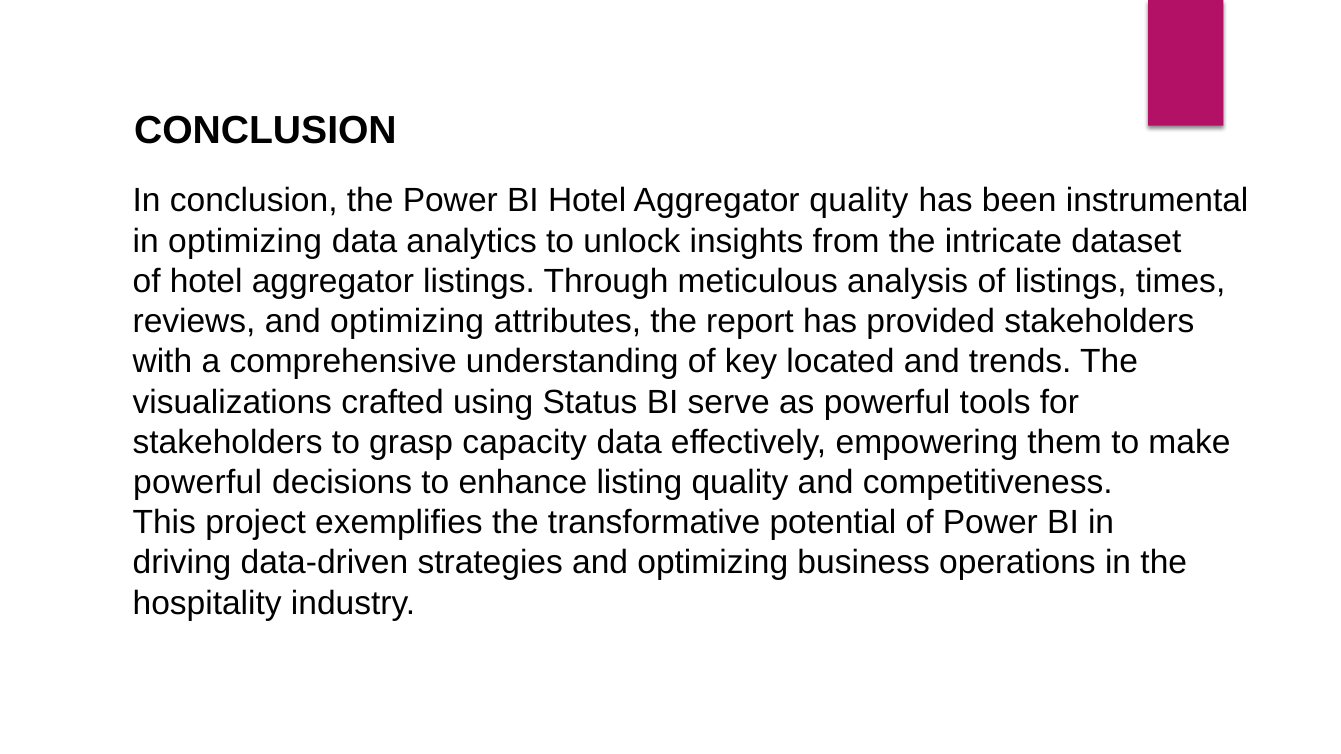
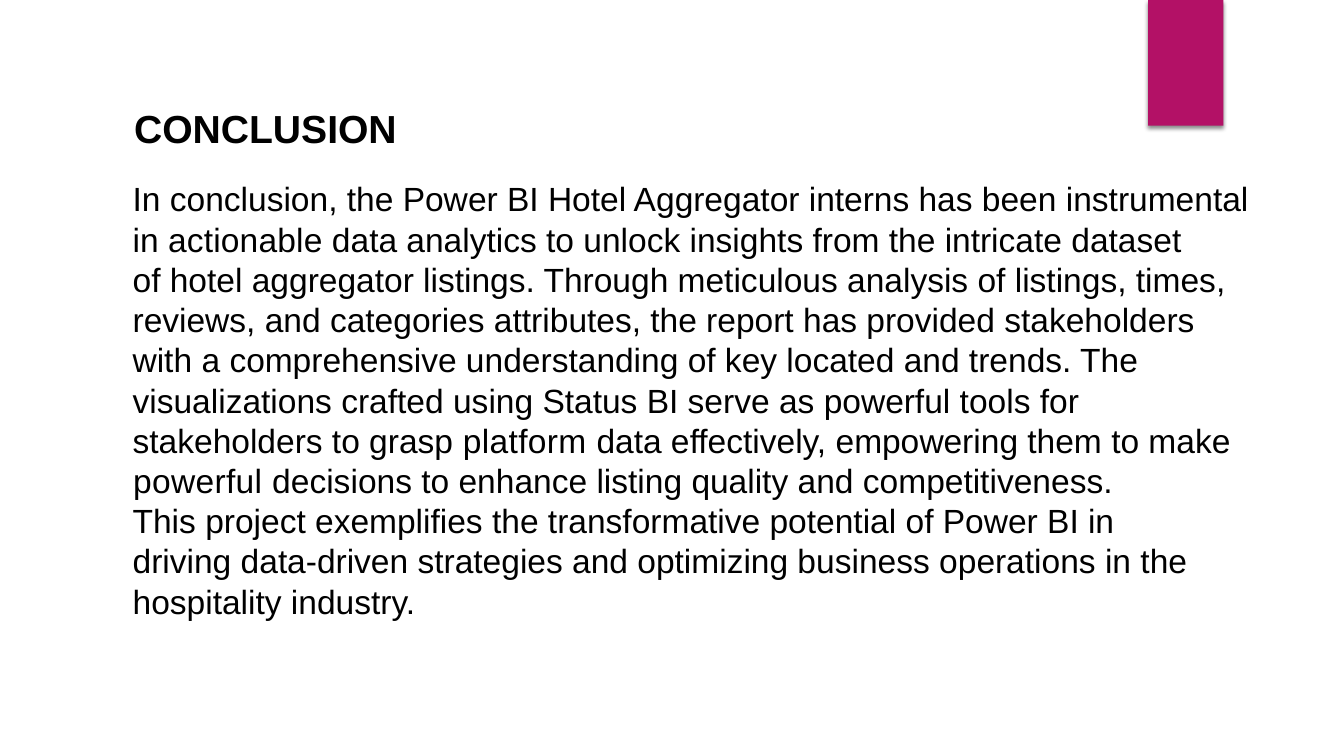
Aggregator quality: quality -> interns
in optimizing: optimizing -> actionable
reviews and optimizing: optimizing -> categories
capacity: capacity -> platform
